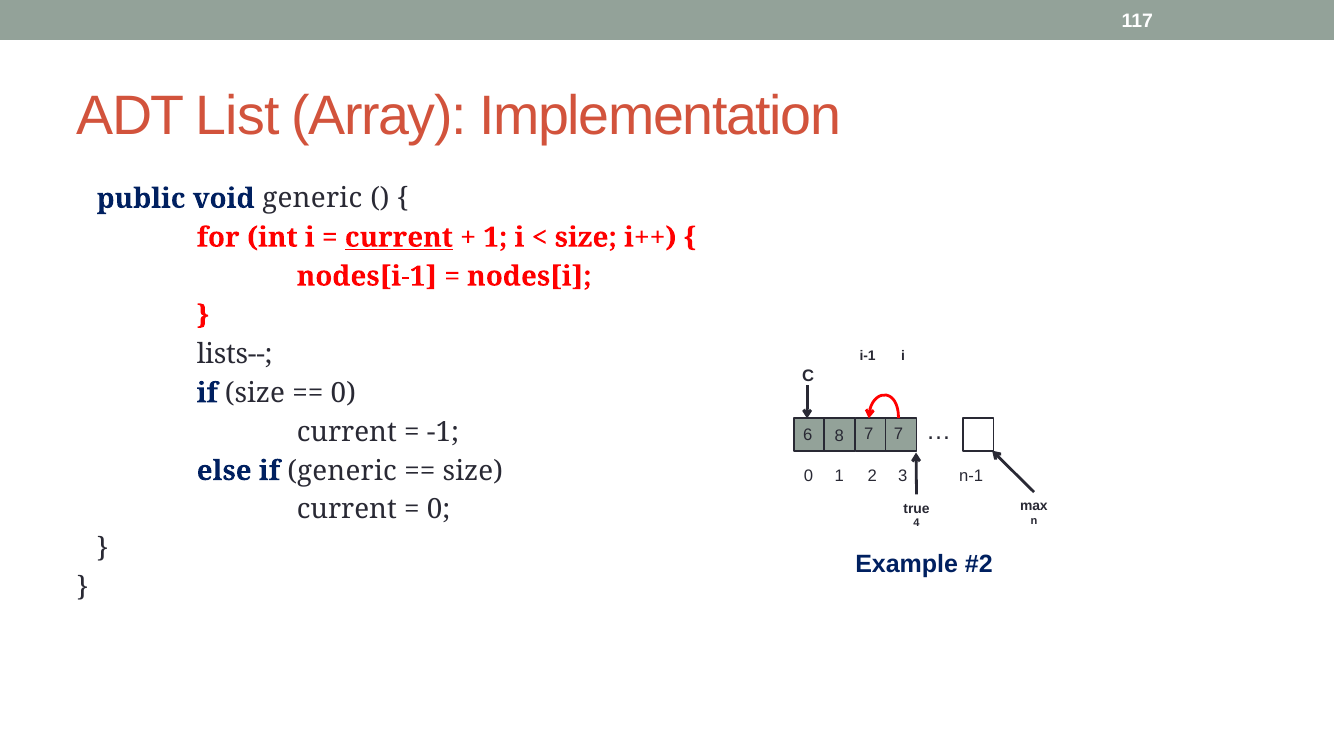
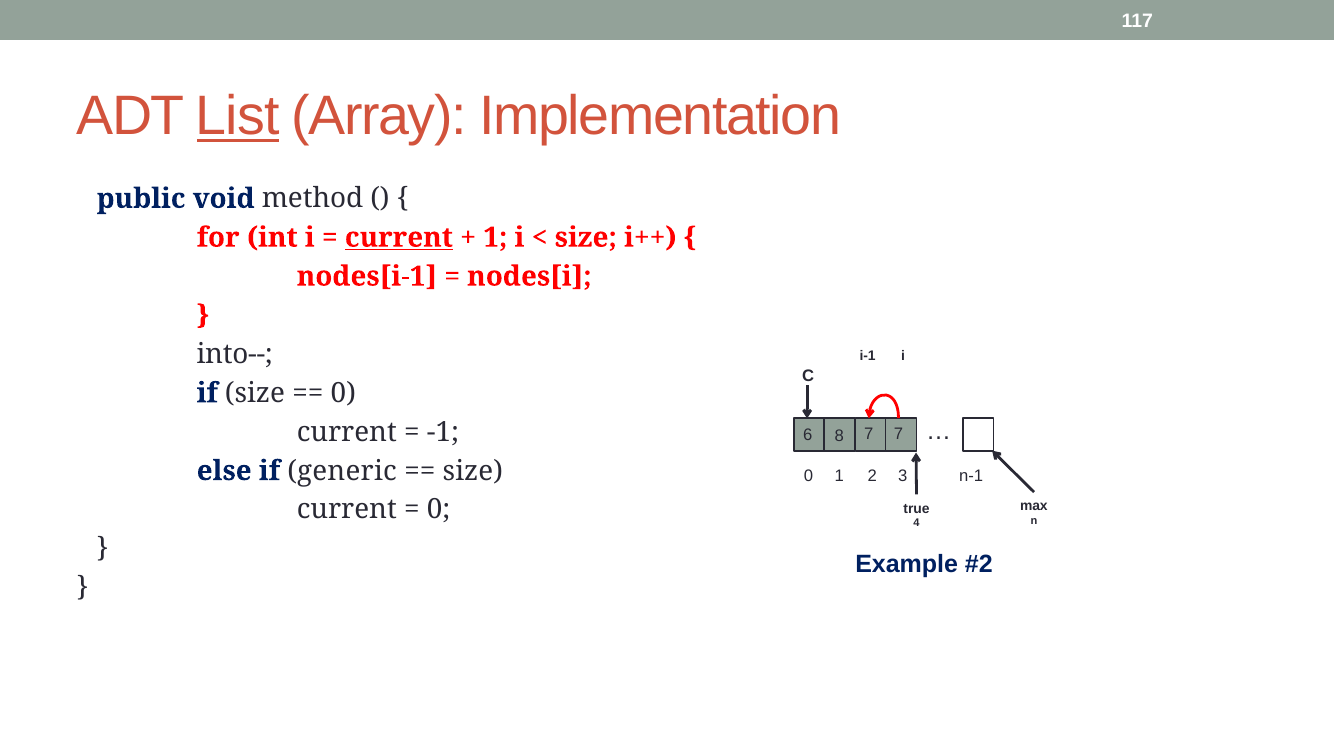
List underline: none -> present
void generic: generic -> method
lists--: lists-- -> into--
